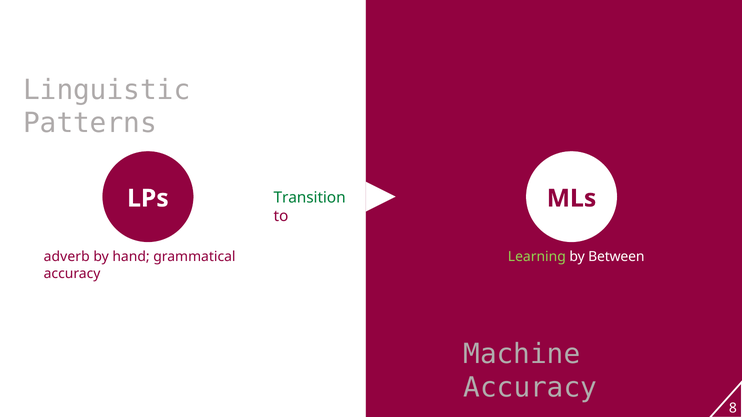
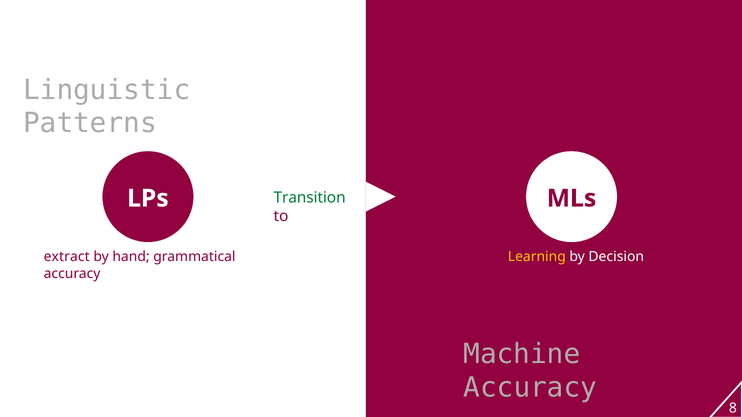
adverb: adverb -> extract
Learning colour: light green -> yellow
Between: Between -> Decision
